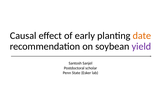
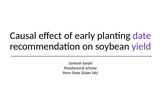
date colour: orange -> purple
